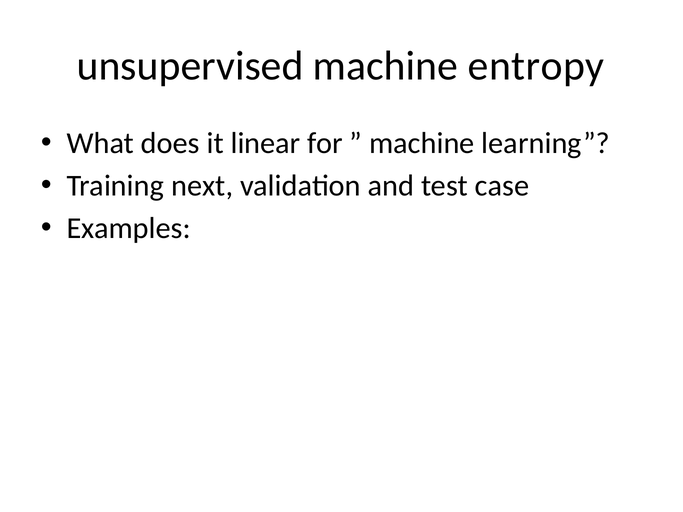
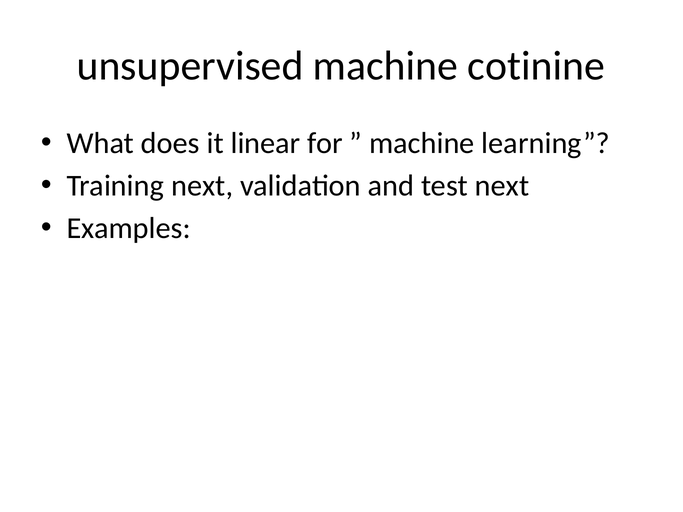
entropy: entropy -> cotinine
test case: case -> next
